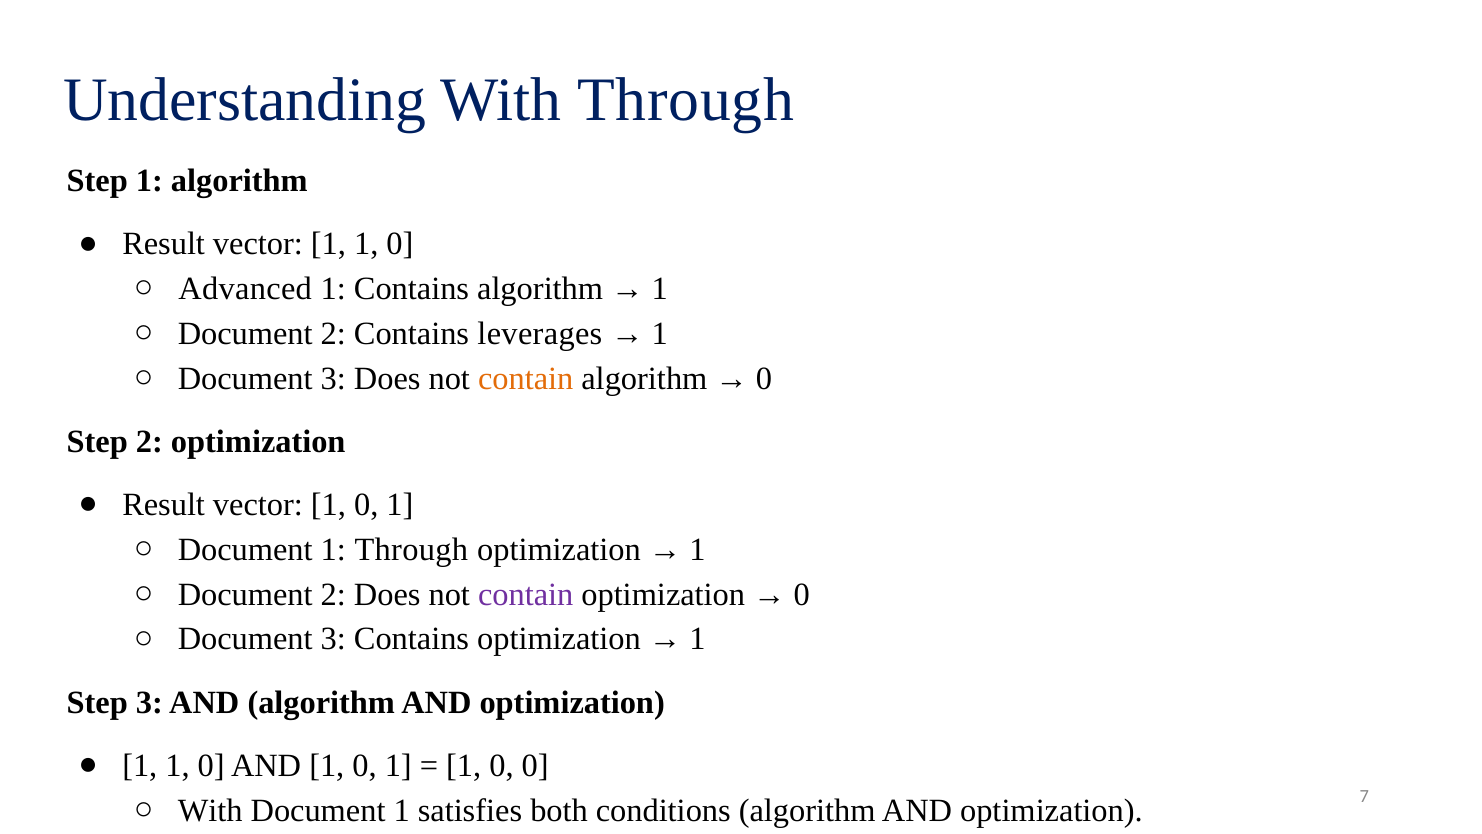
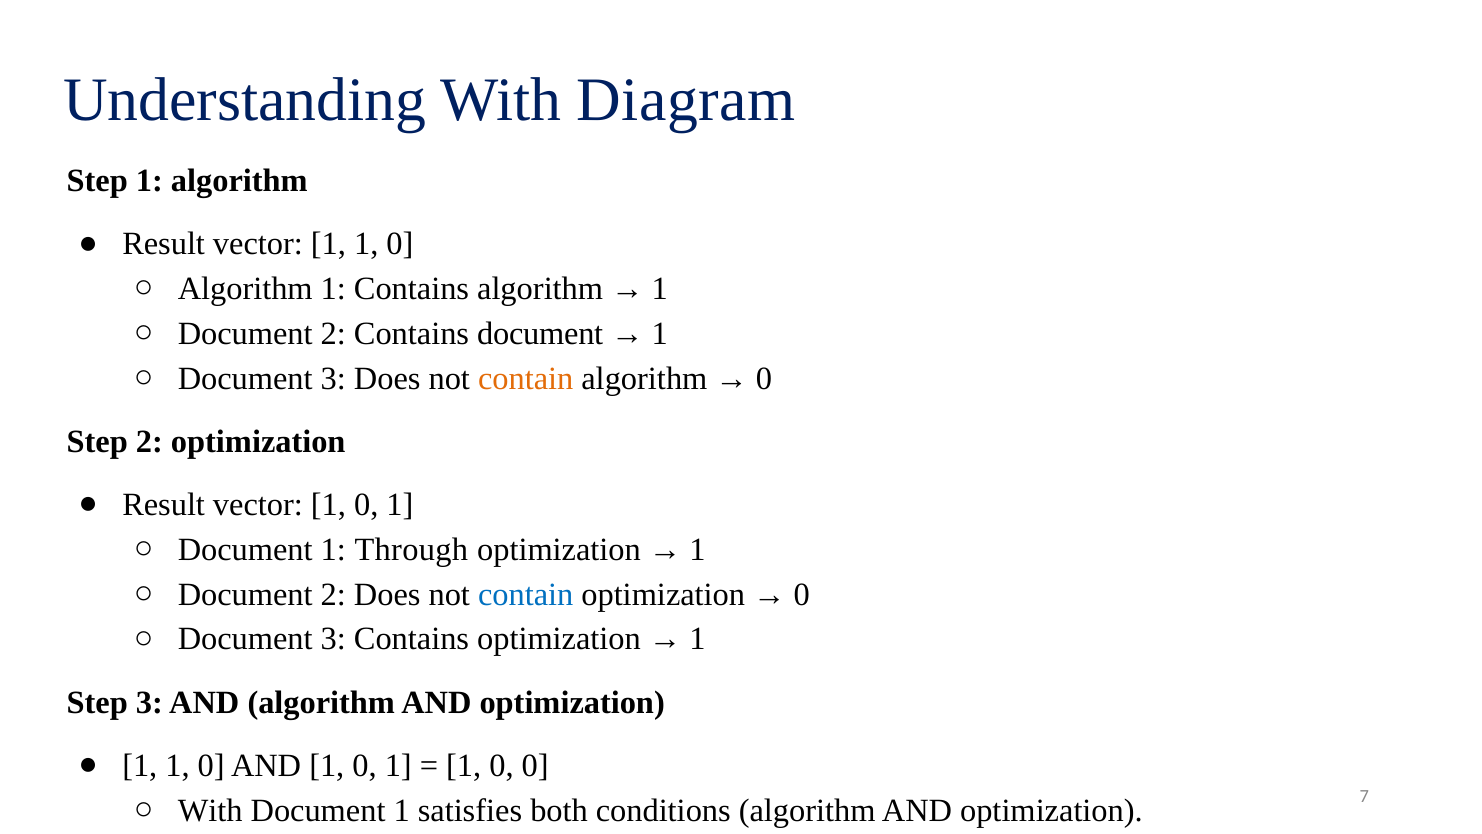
With Through: Through -> Diagram
Advanced at (245, 289): Advanced -> Algorithm
Contains leverages: leverages -> document
contain at (526, 594) colour: purple -> blue
